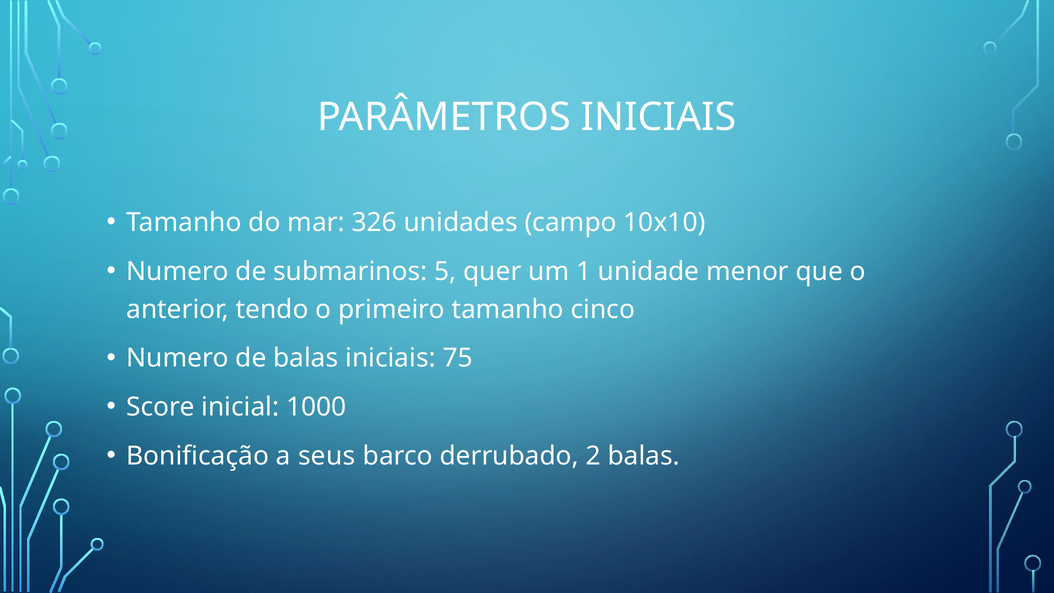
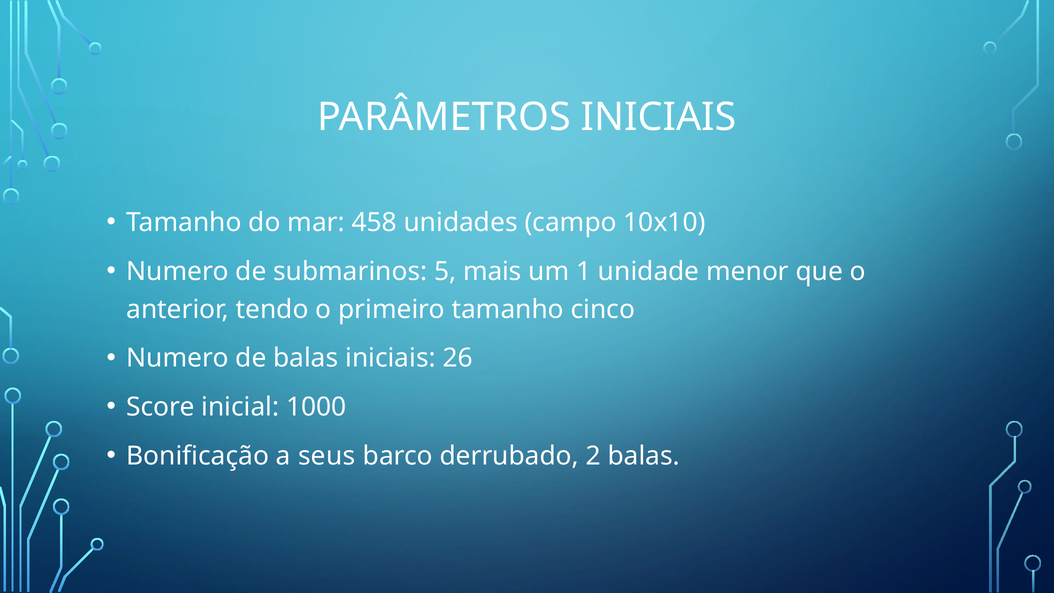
326: 326 -> 458
quer: quer -> mais
75: 75 -> 26
